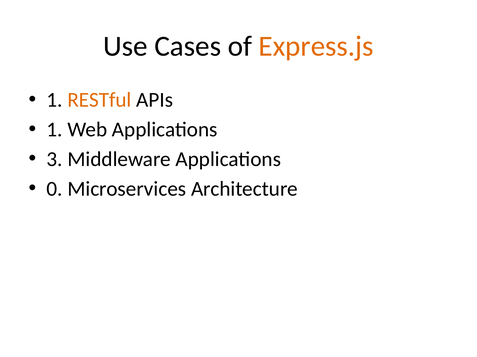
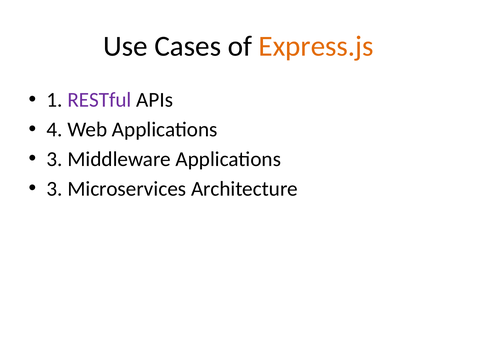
RESTful colour: orange -> purple
1 at (55, 130): 1 -> 4
0 at (55, 189): 0 -> 3
